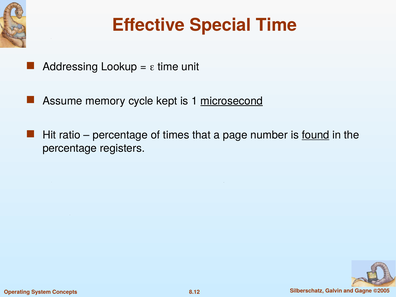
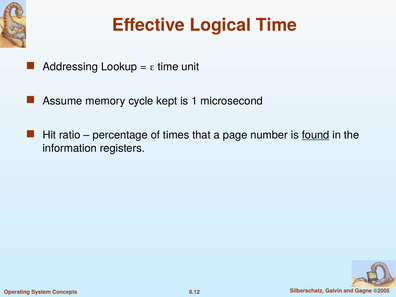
Special: Special -> Logical
microsecond underline: present -> none
percentage at (70, 148): percentage -> information
